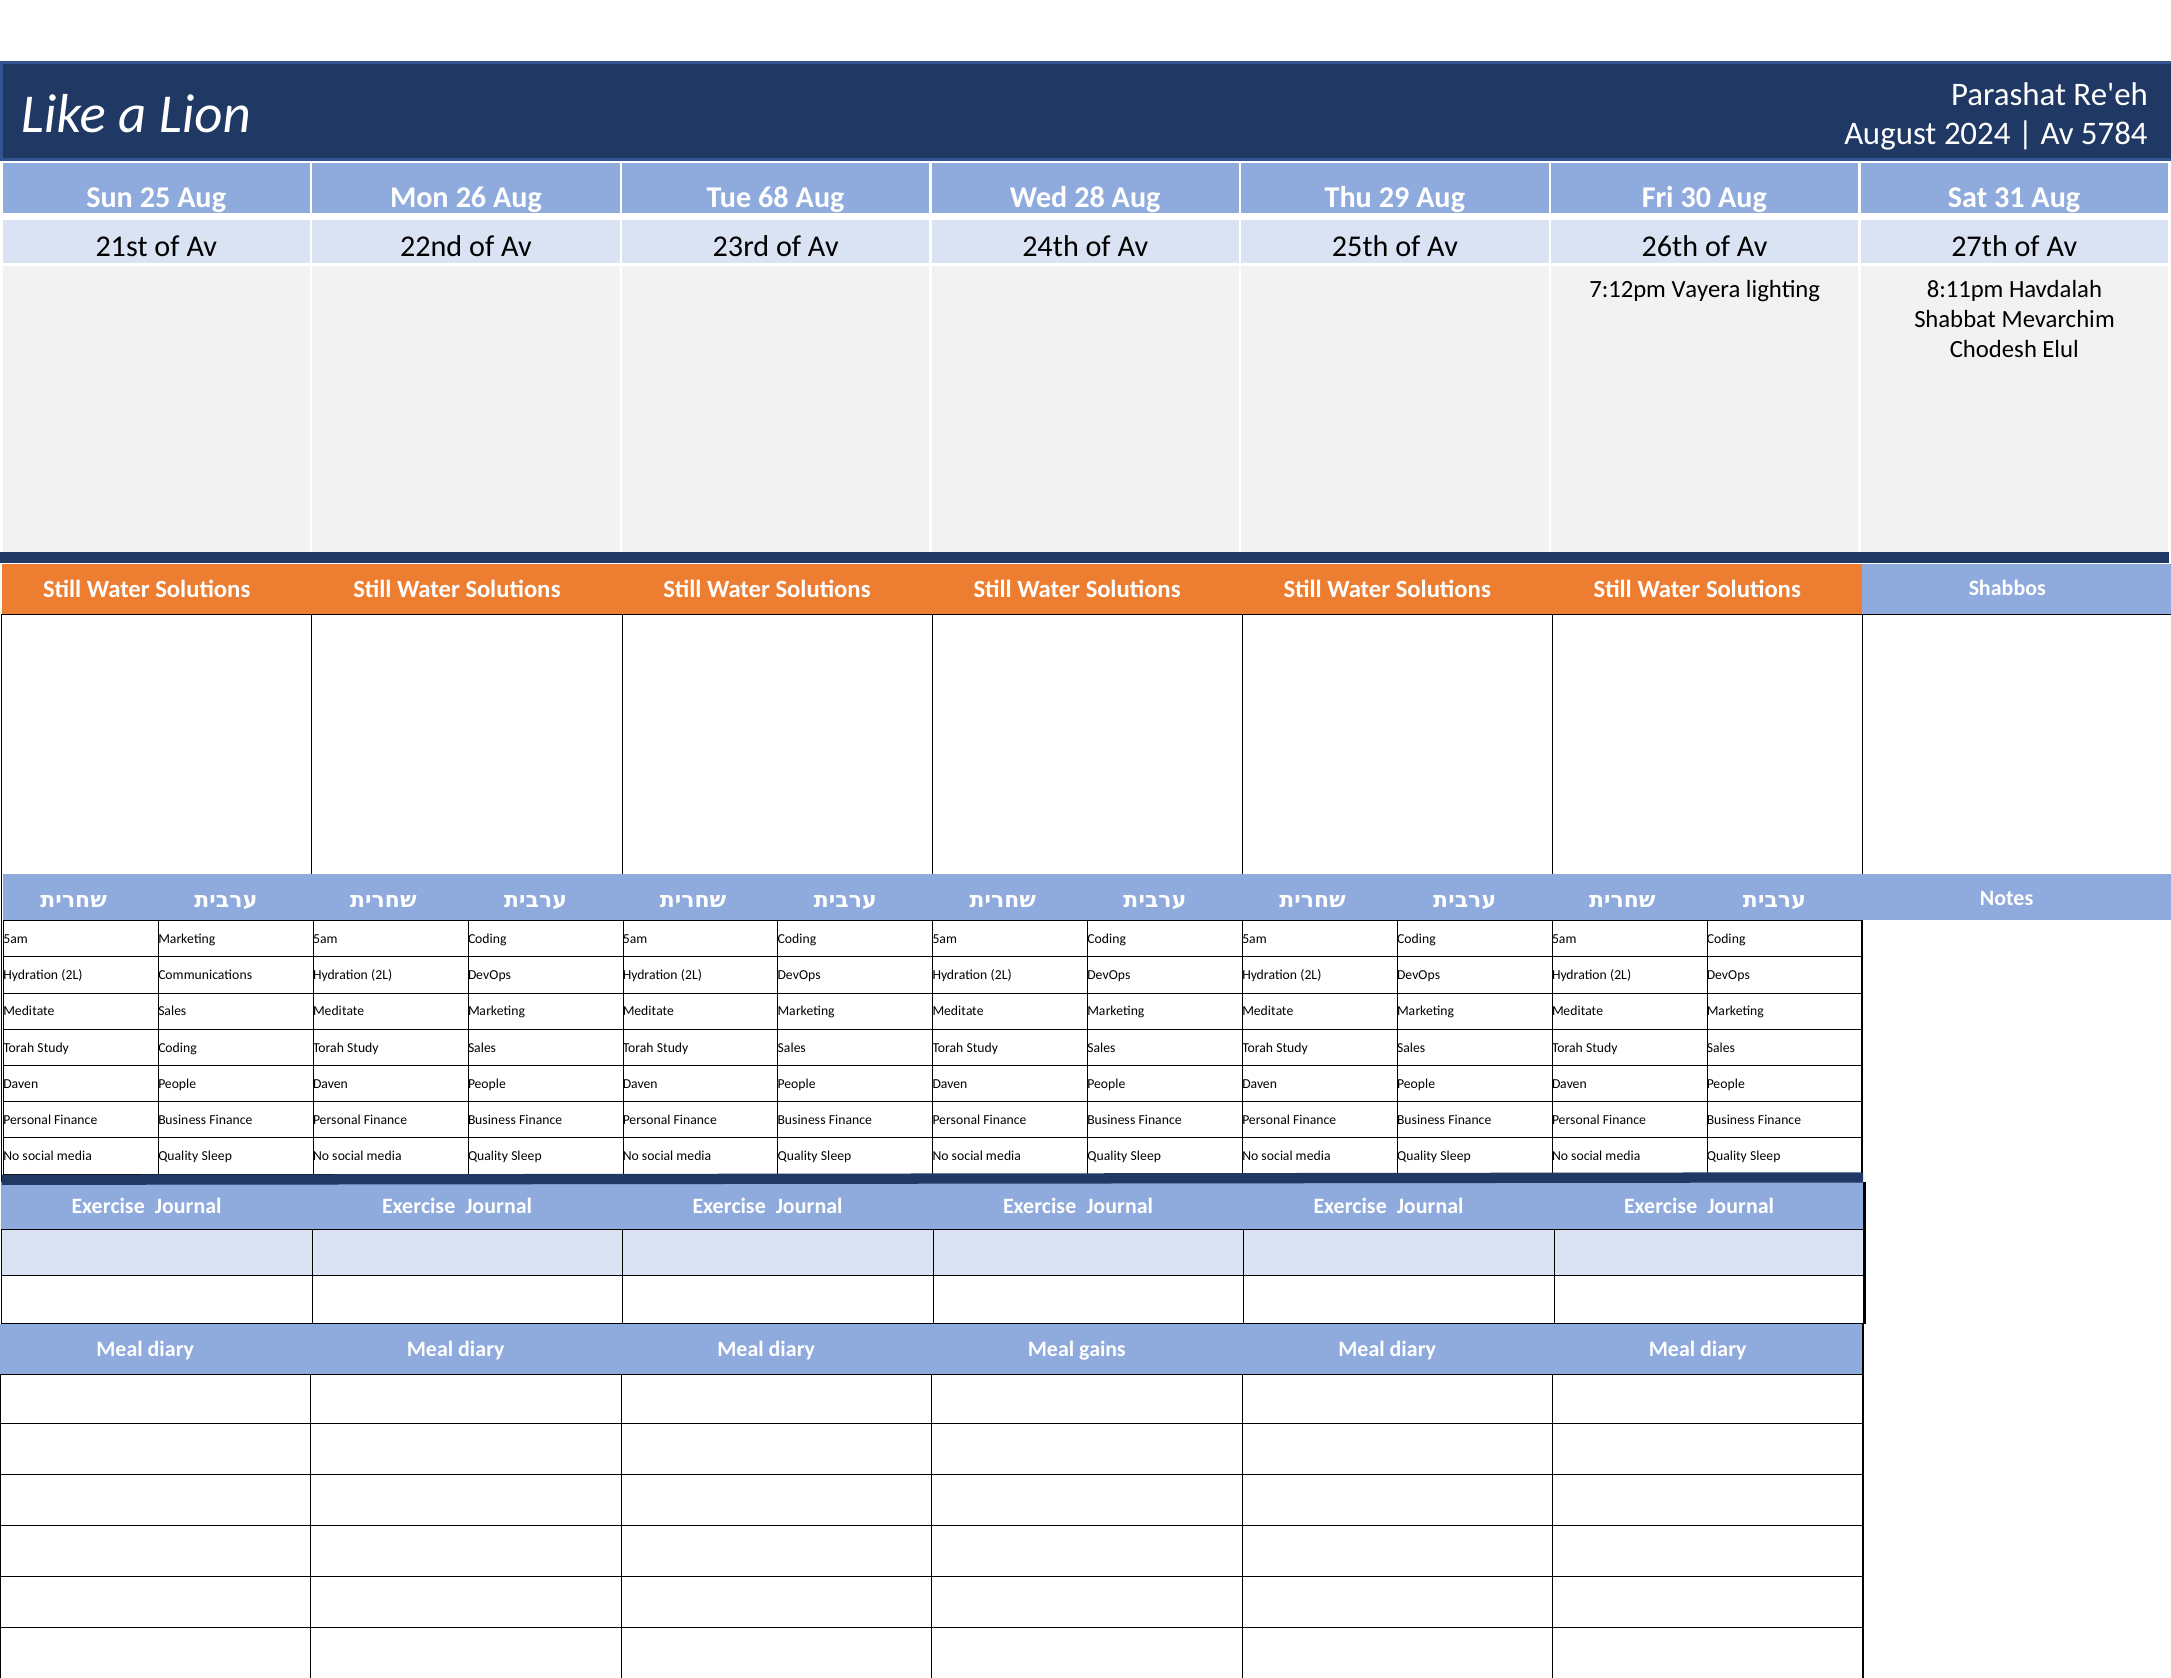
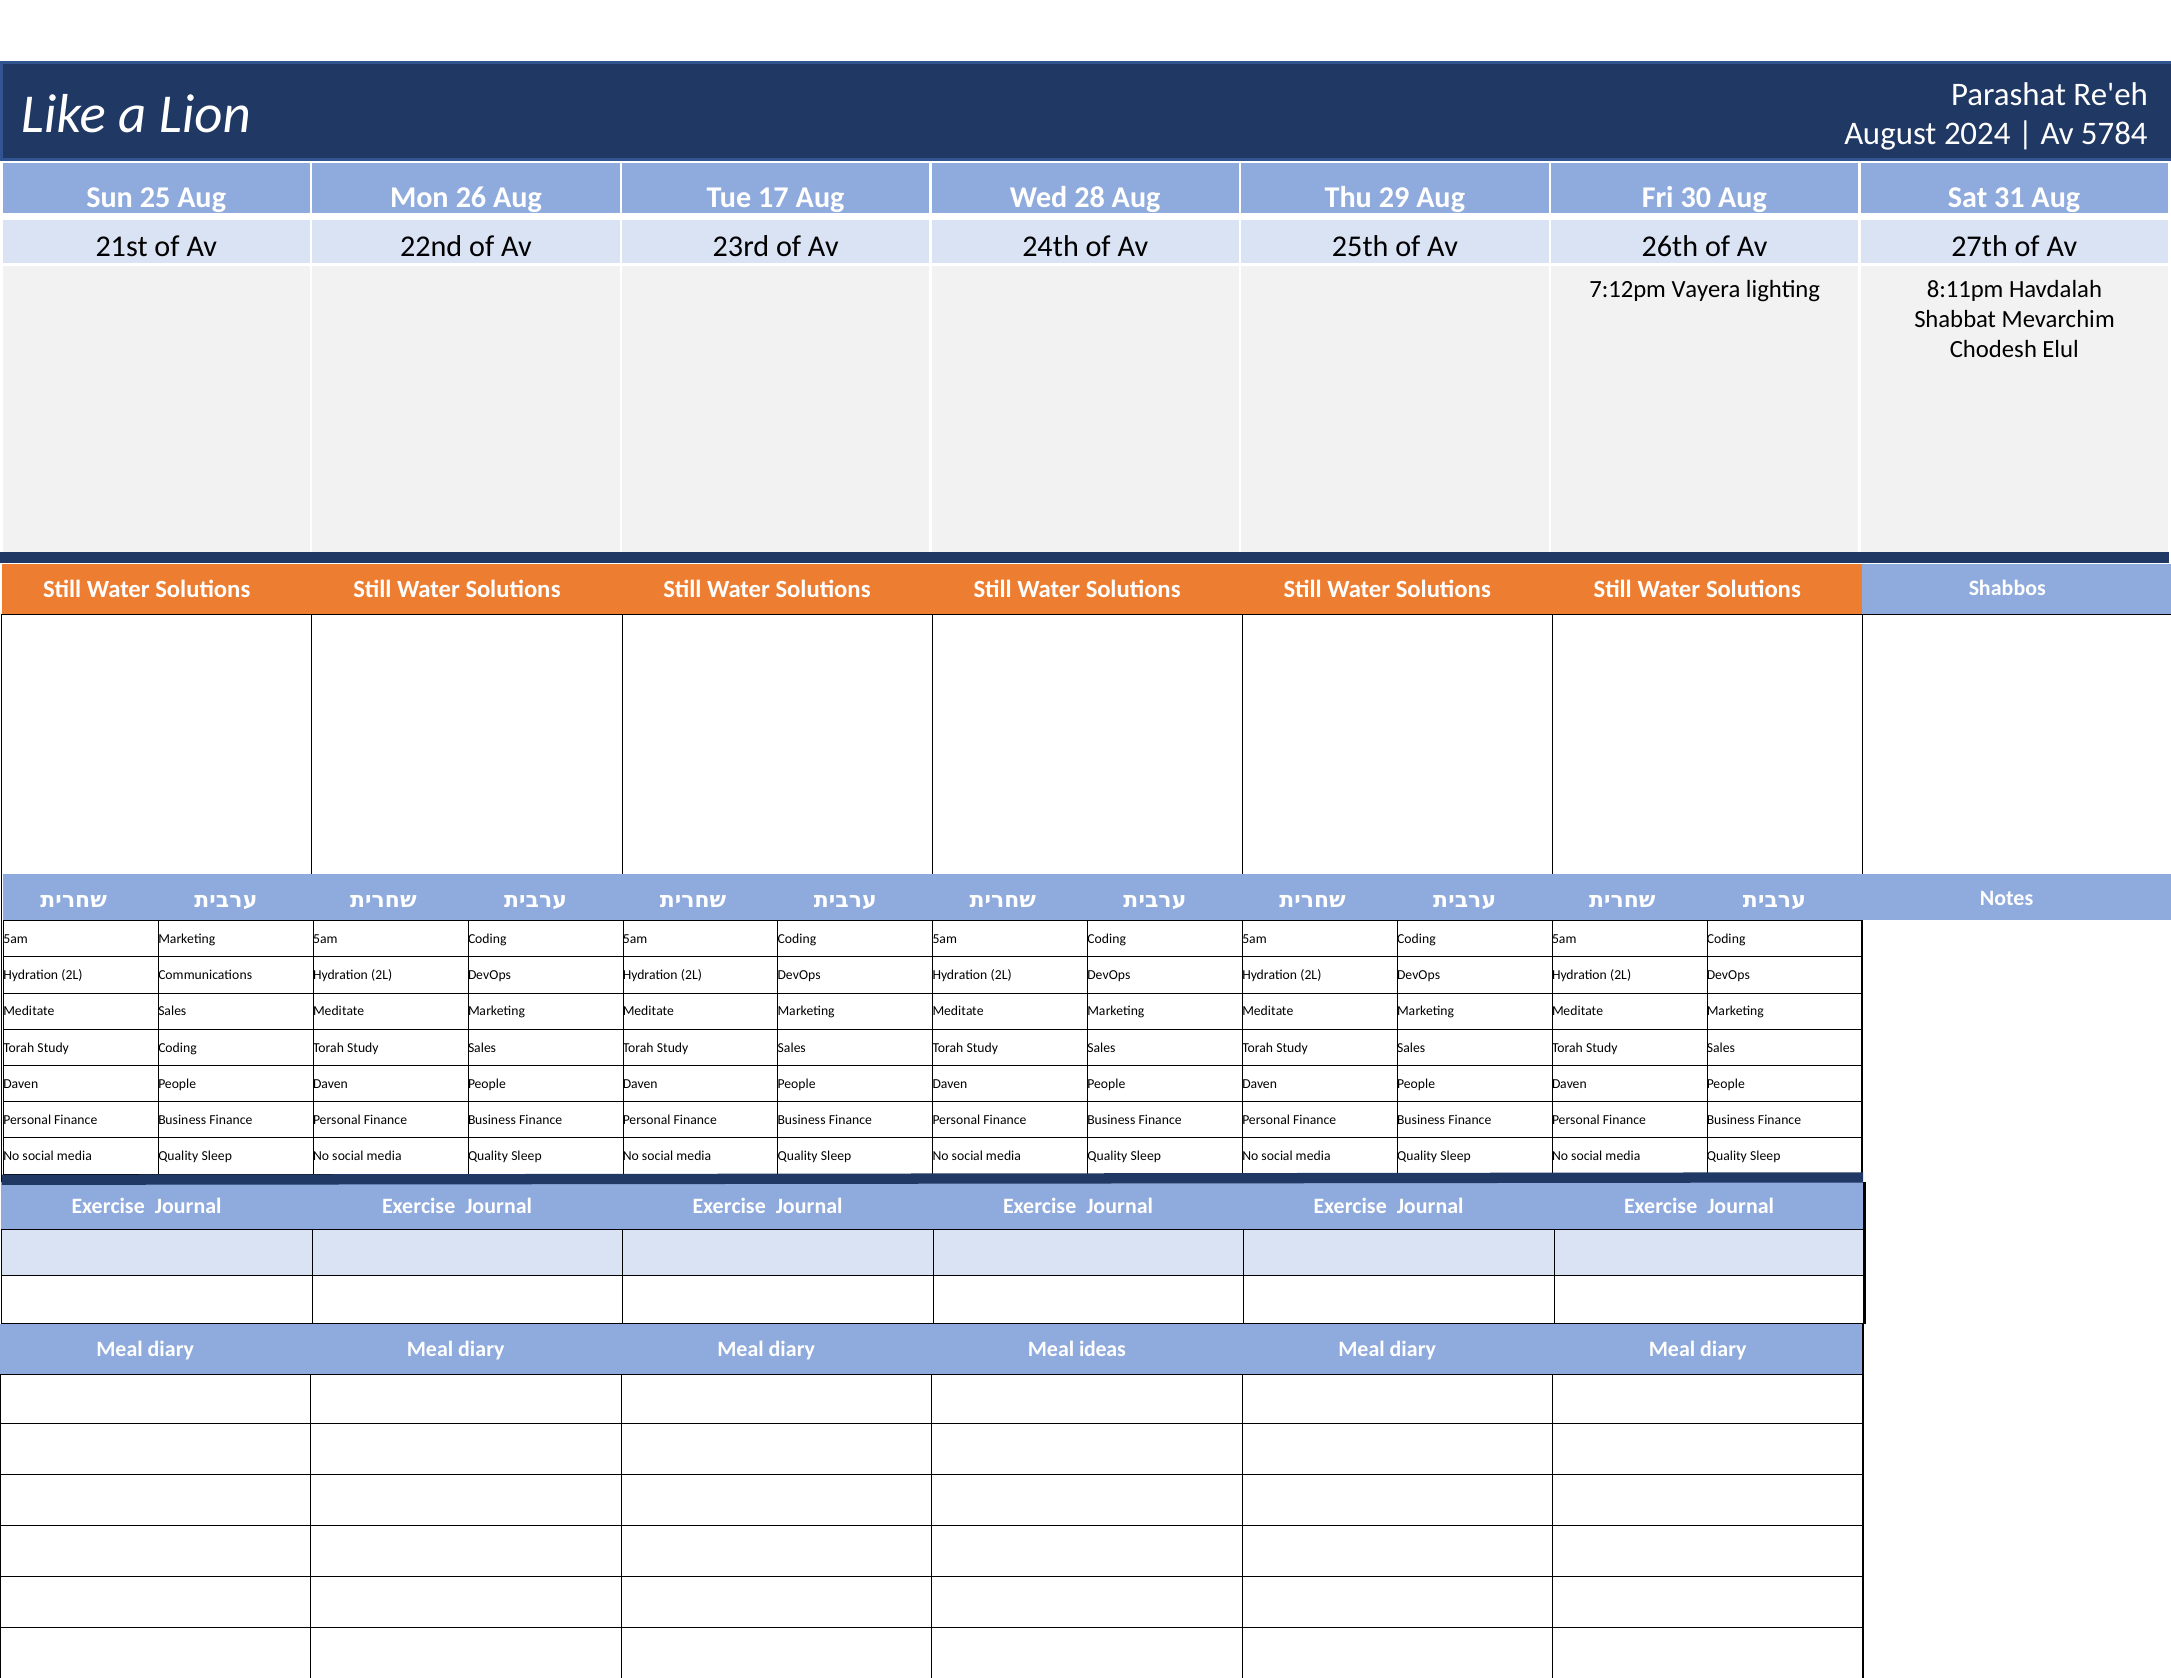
68: 68 -> 17
gains: gains -> ideas
